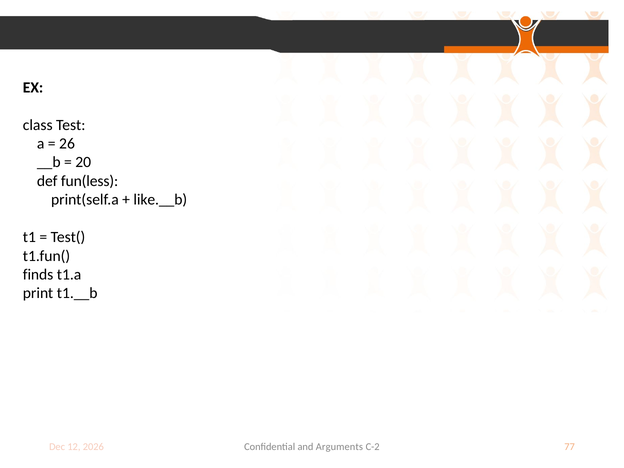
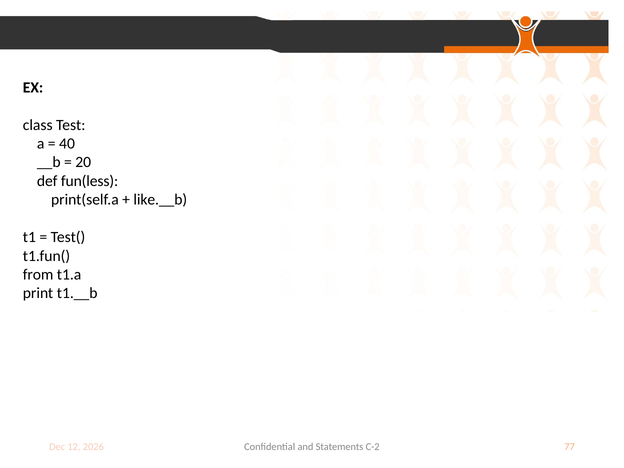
26: 26 -> 40
finds: finds -> from
Arguments: Arguments -> Statements
